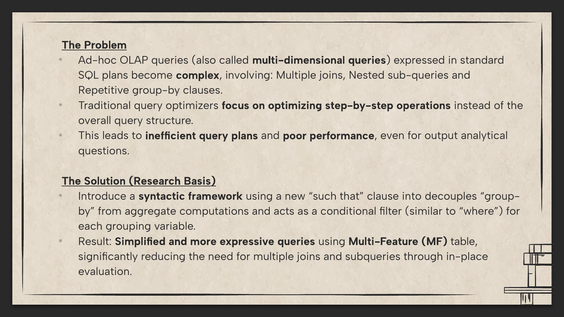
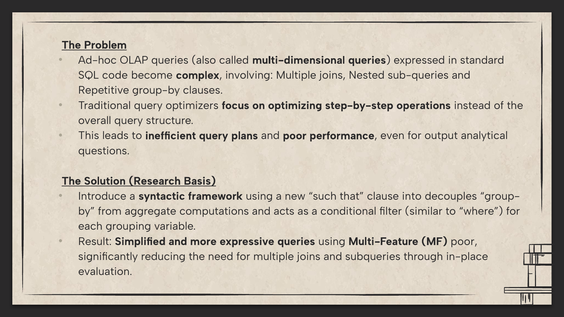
SQL plans: plans -> code
MF table: table -> poor
